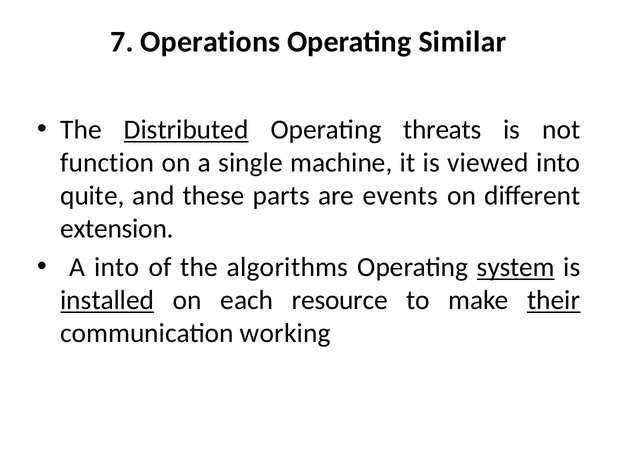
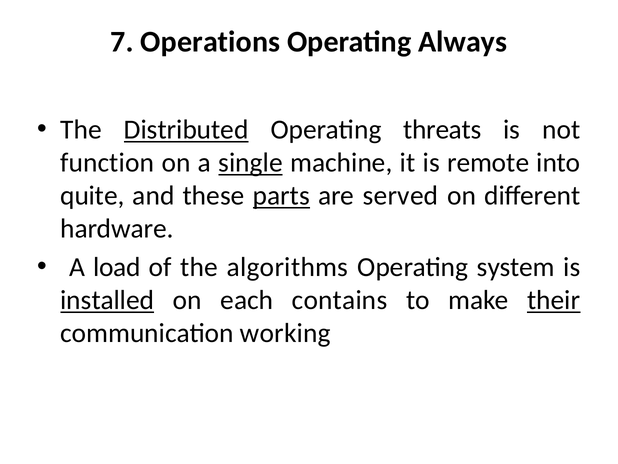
Similar: Similar -> Always
single underline: none -> present
viewed: viewed -> remote
parts underline: none -> present
events: events -> served
extension: extension -> hardware
A into: into -> load
system underline: present -> none
resource: resource -> contains
